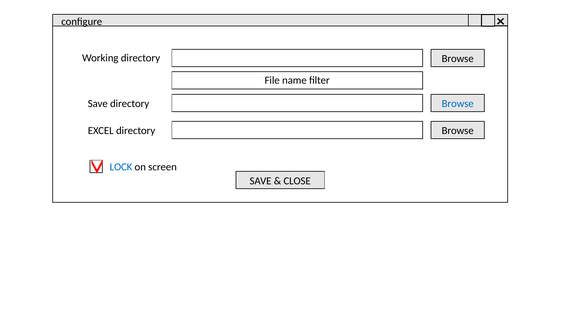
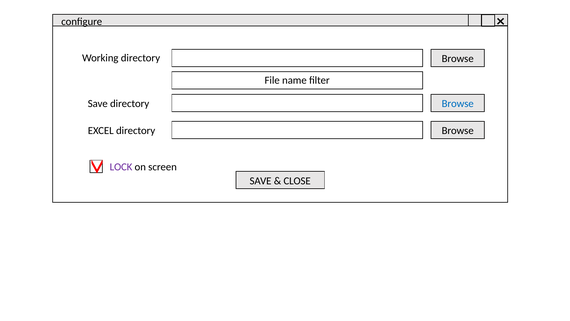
LOCK colour: blue -> purple
